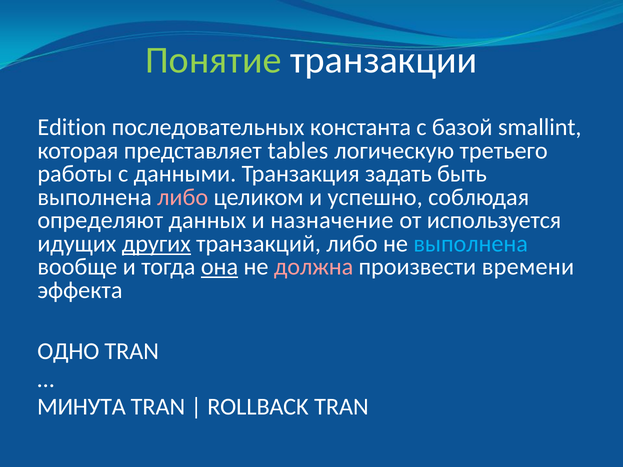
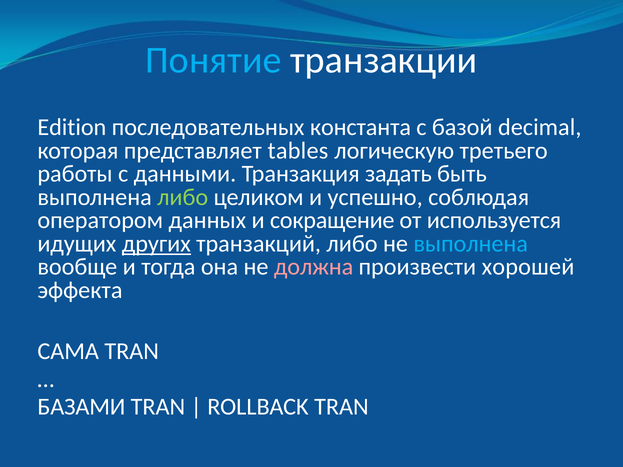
Понятие colour: light green -> light blue
smallint: smallint -> decimal
либо at (183, 197) colour: pink -> light green
определяют: определяют -> оператором
назначение: назначение -> сокращение
она underline: present -> none
времени: времени -> хорошей
ОДНО: ОДНО -> САМА
МИНУТА: МИНУТА -> БАЗАМИ
